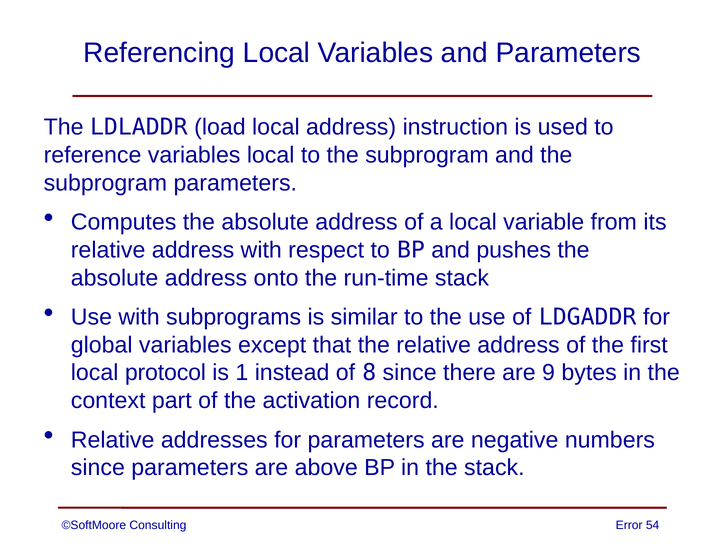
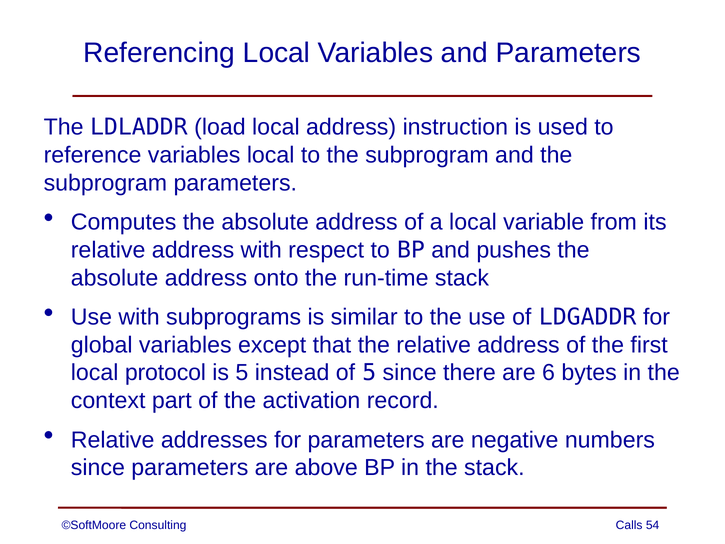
is 1: 1 -> 5
of 8: 8 -> 5
9: 9 -> 6
Error: Error -> Calls
